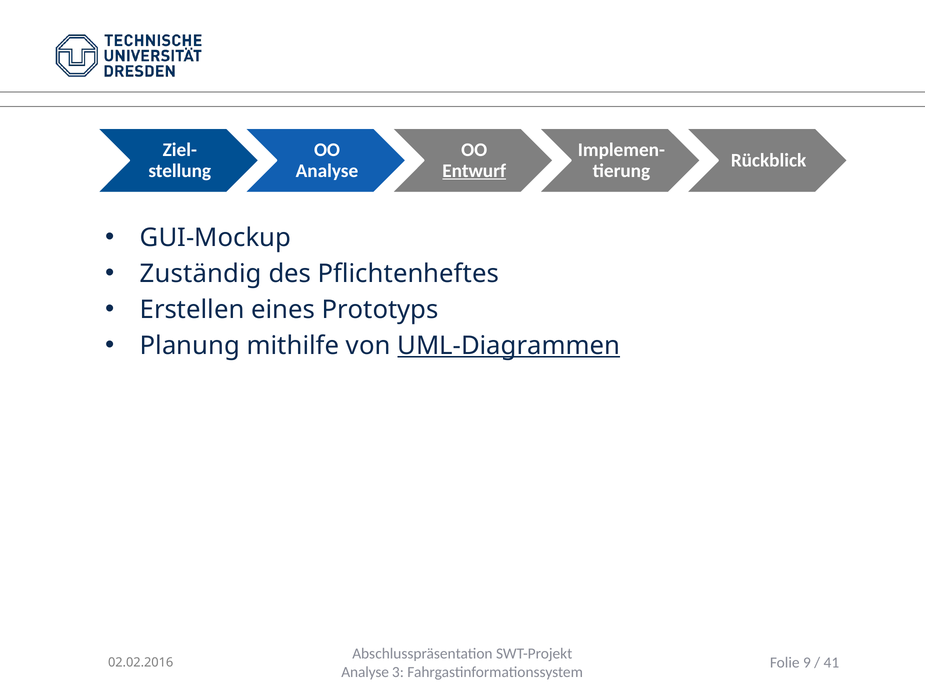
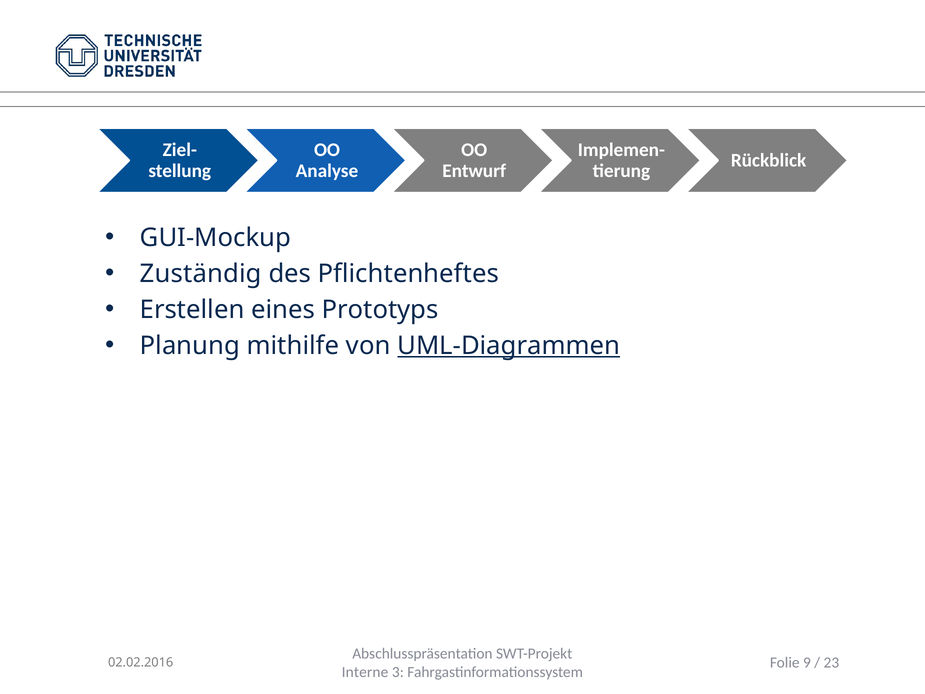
Entwurf underline: present -> none
41: 41 -> 23
Analyse at (365, 672): Analyse -> Interne
